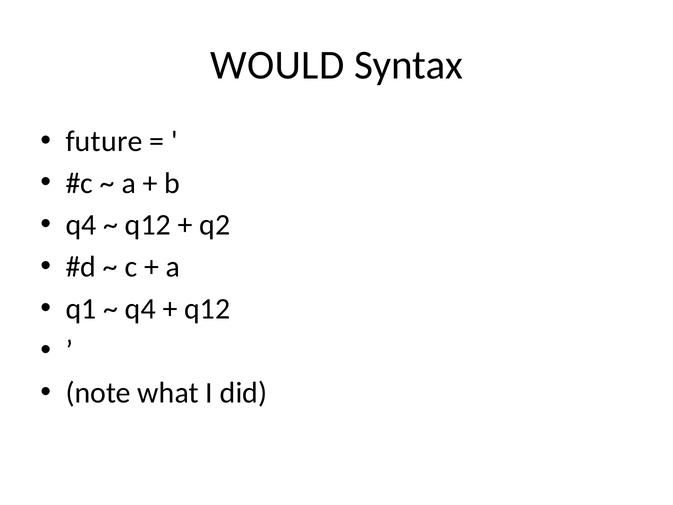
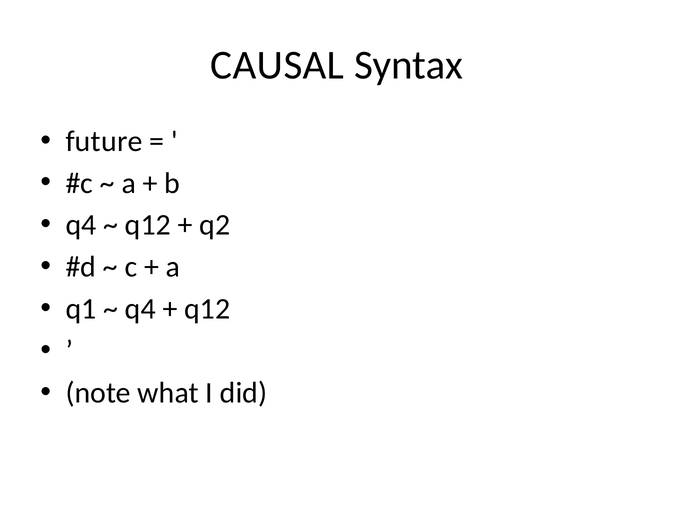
WOULD: WOULD -> CAUSAL
